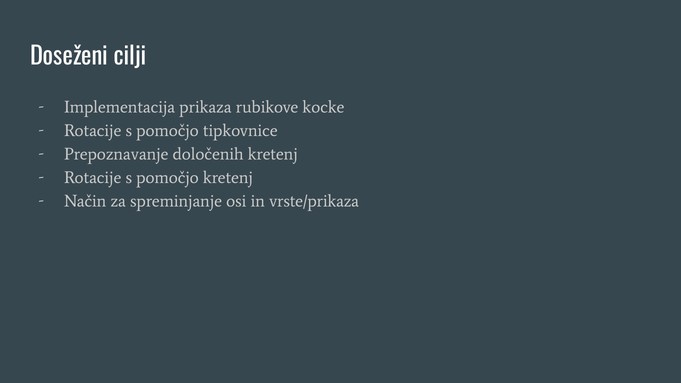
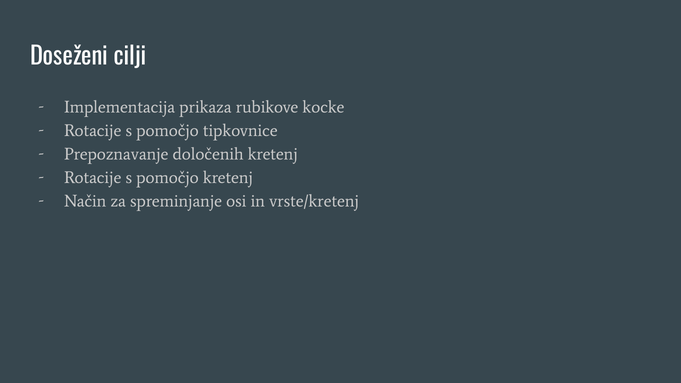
vrste/prikaza: vrste/prikaza -> vrste/kretenj
